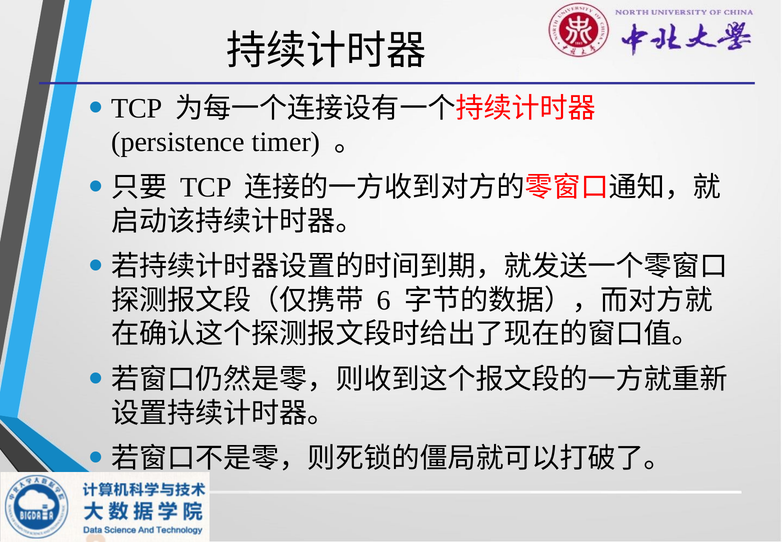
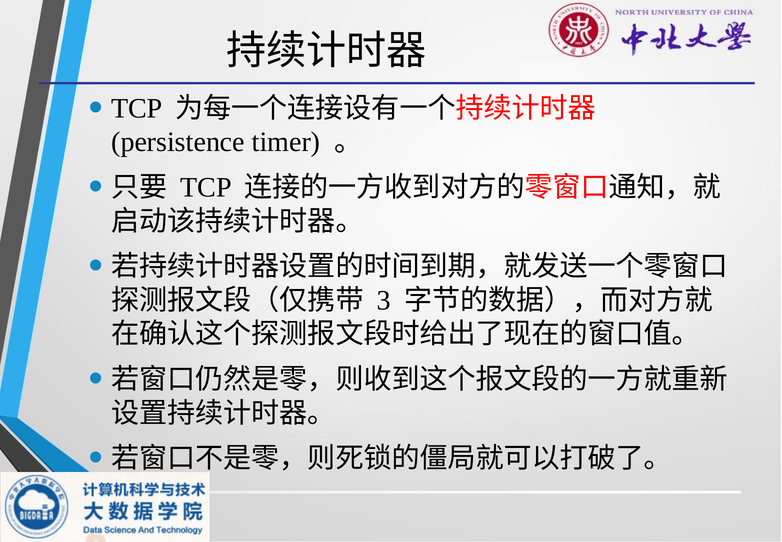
6: 6 -> 3
